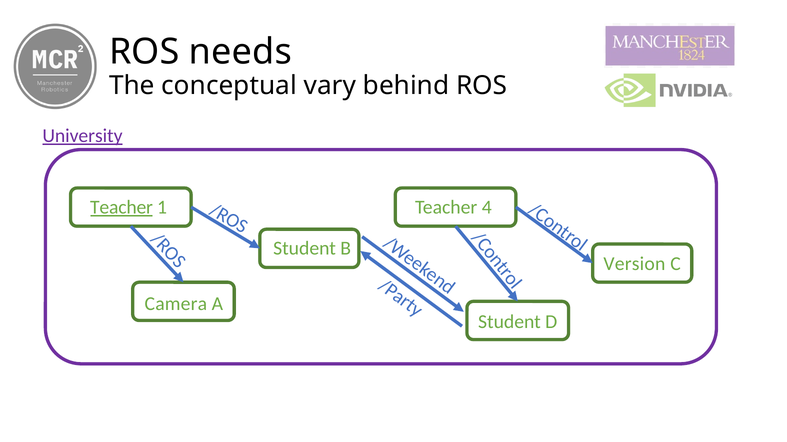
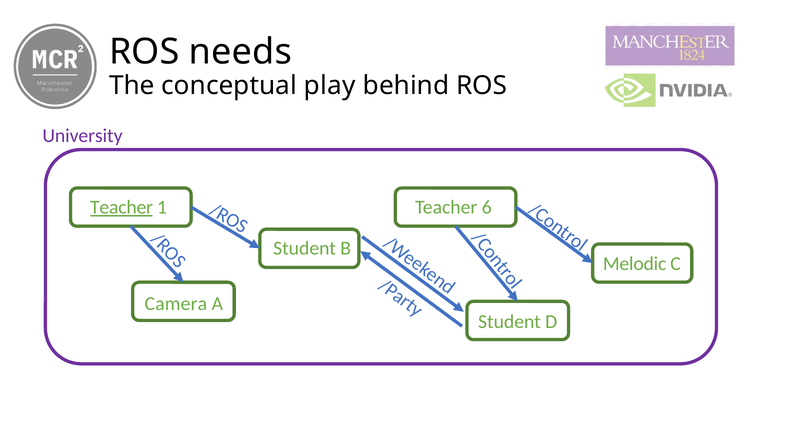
vary: vary -> play
University underline: present -> none
4: 4 -> 6
Version: Version -> Melodic
